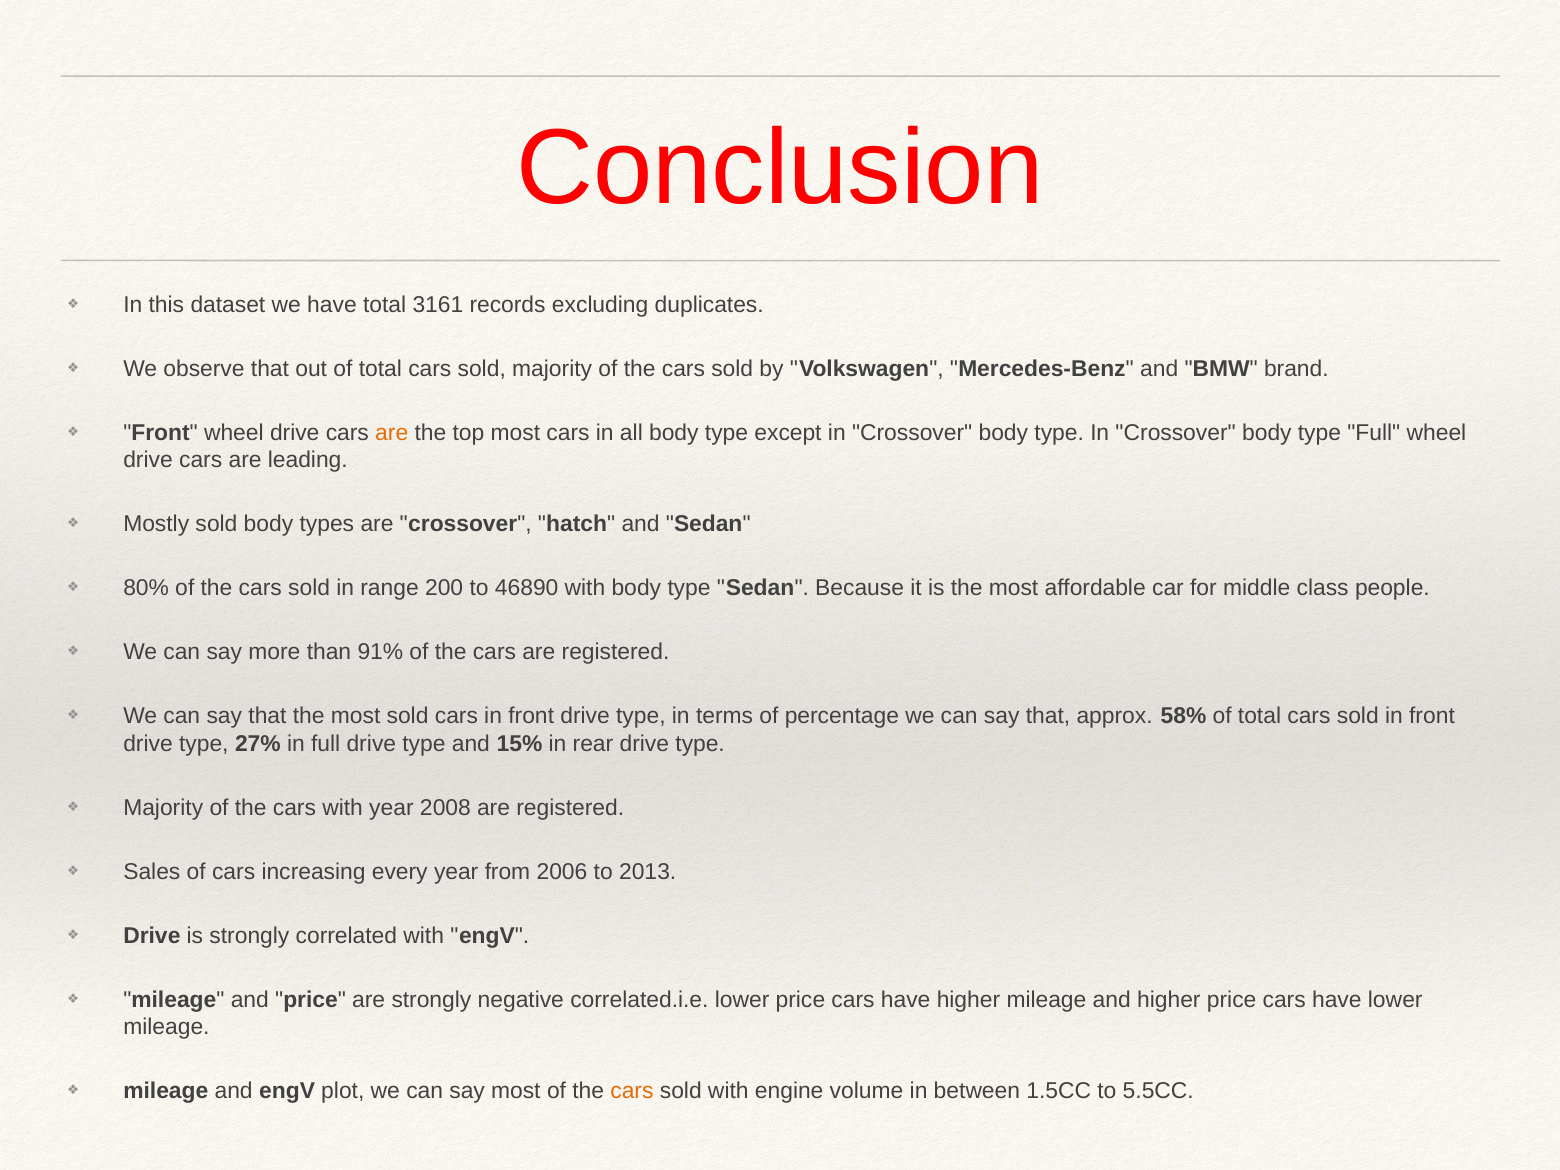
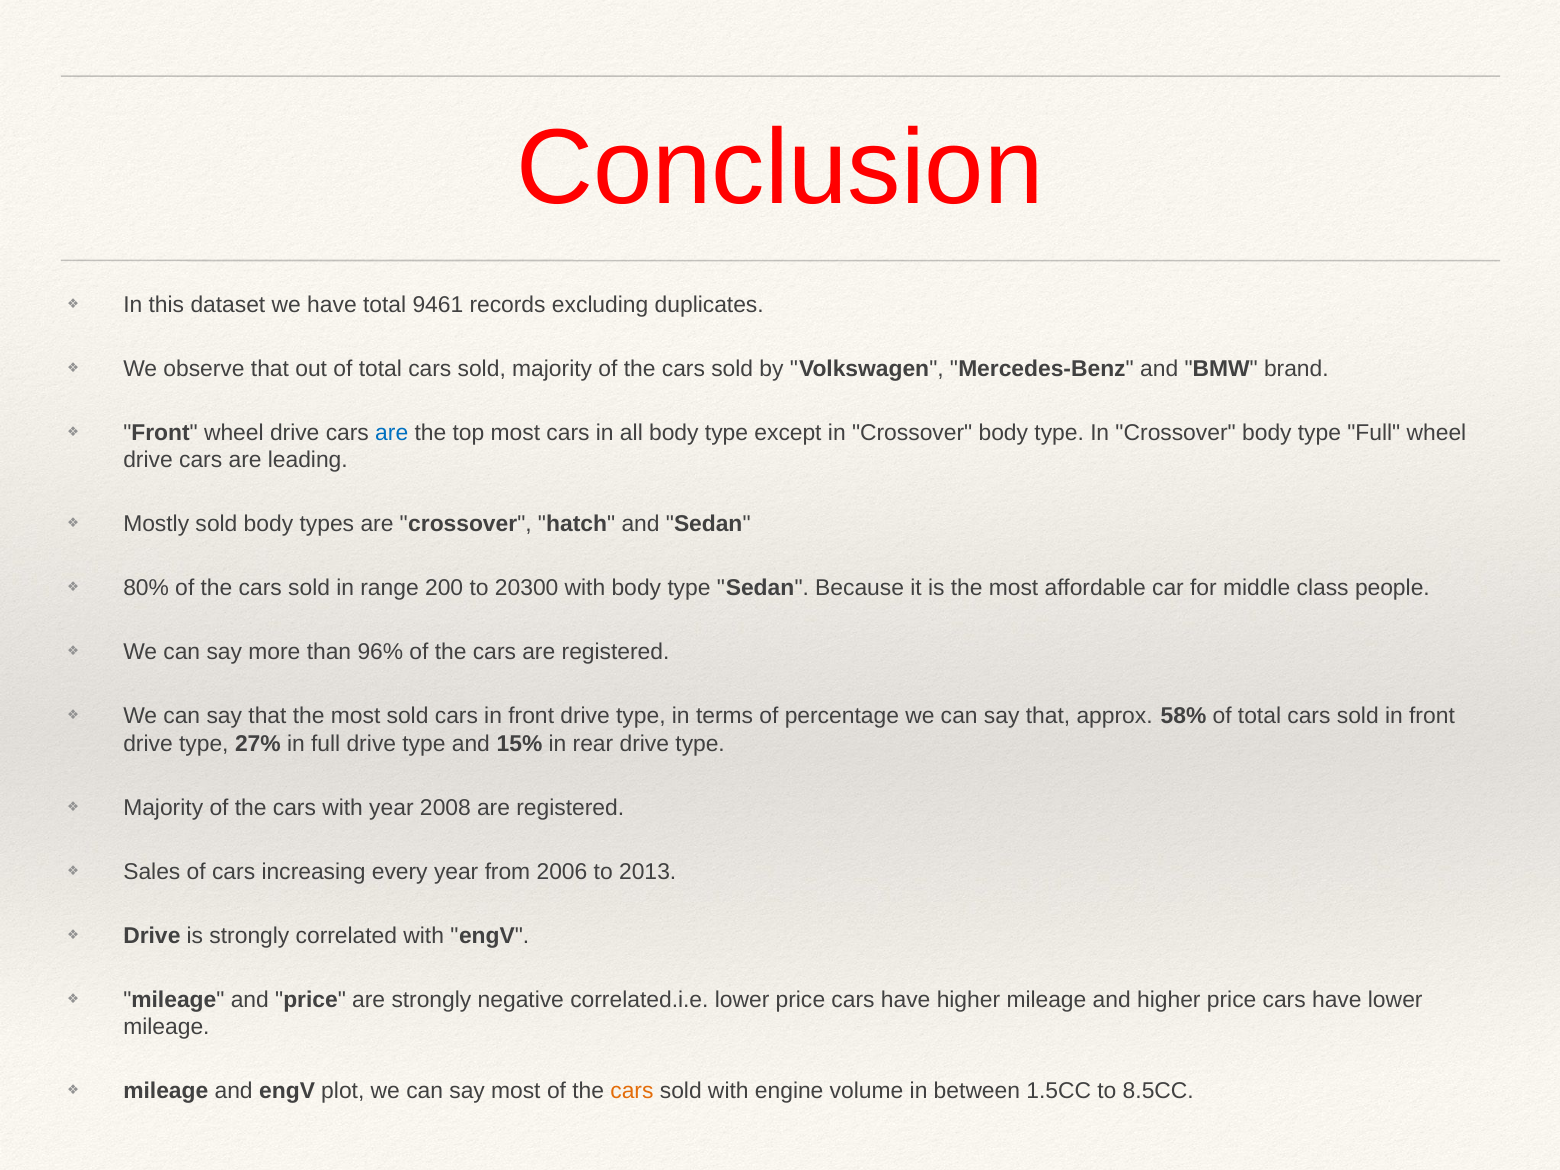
3161: 3161 -> 9461
are at (392, 433) colour: orange -> blue
46890: 46890 -> 20300
91%: 91% -> 96%
5.5CC: 5.5CC -> 8.5CC
